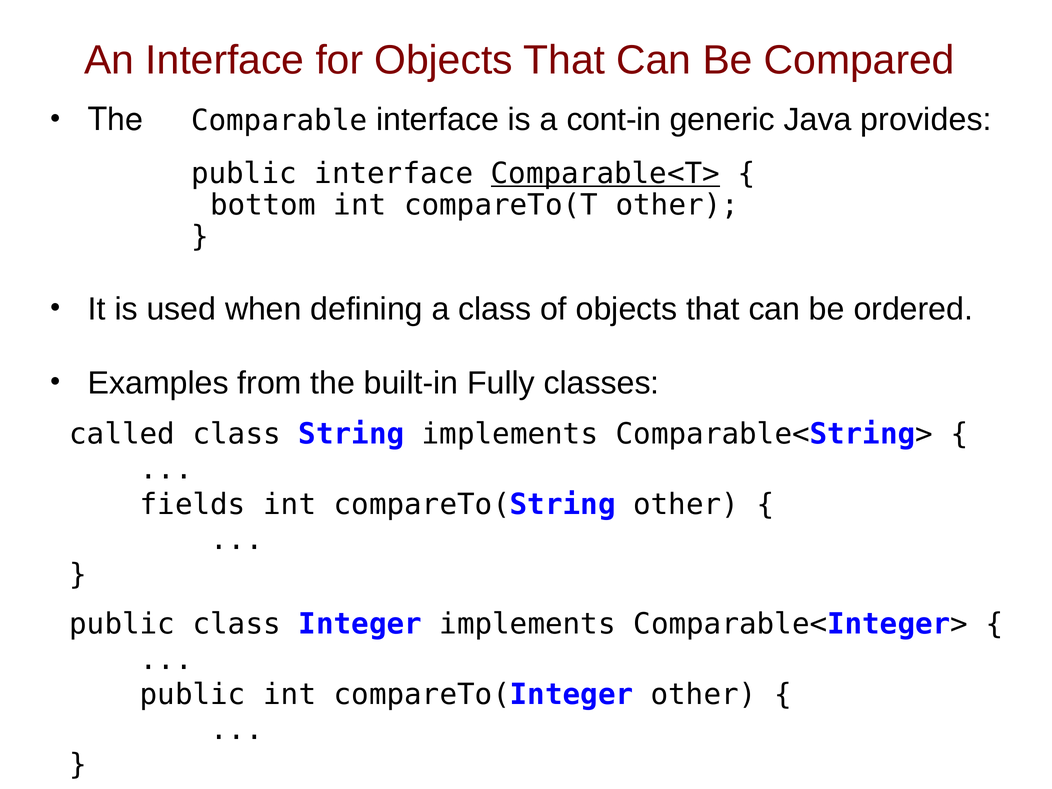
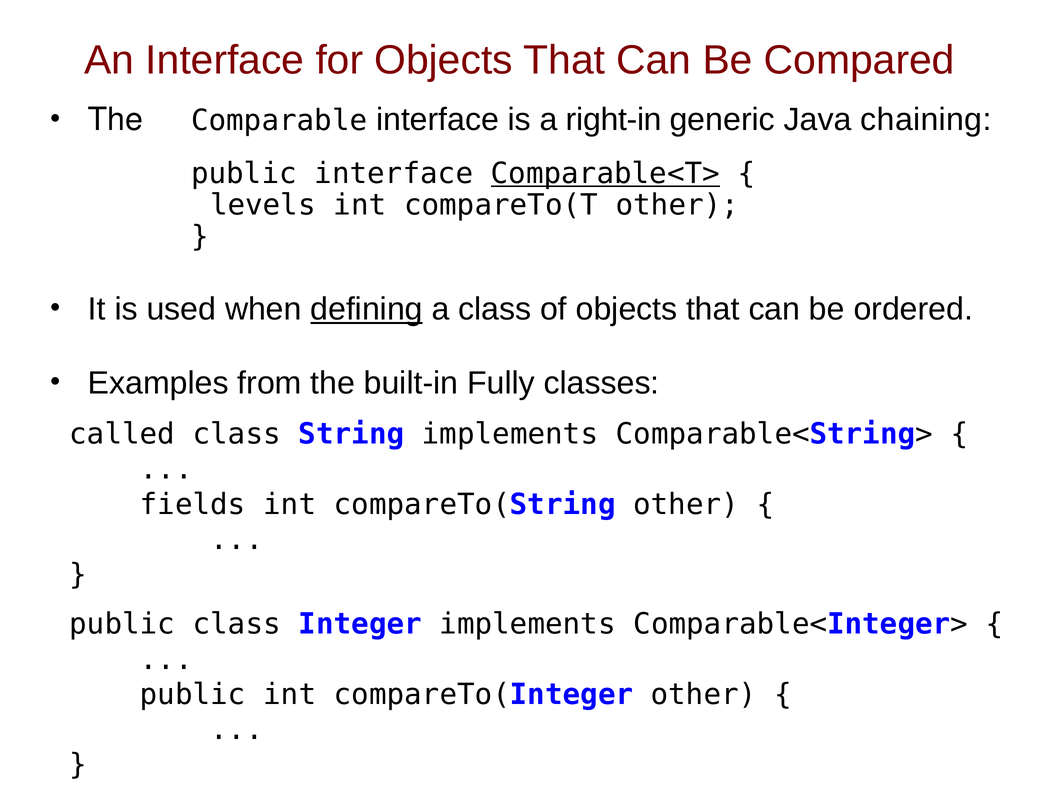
cont-in: cont-in -> right-in
provides: provides -> chaining
bottom: bottom -> levels
defining underline: none -> present
